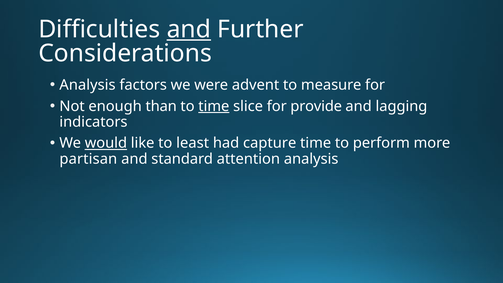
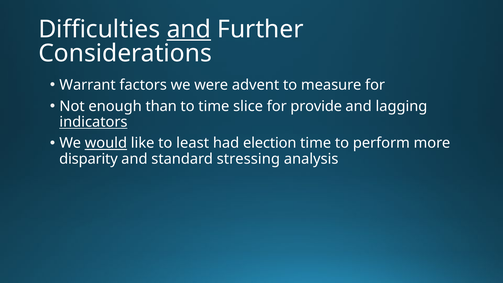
Analysis at (87, 85): Analysis -> Warrant
time at (214, 106) underline: present -> none
indicators underline: none -> present
capture: capture -> election
partisan: partisan -> disparity
attention: attention -> stressing
